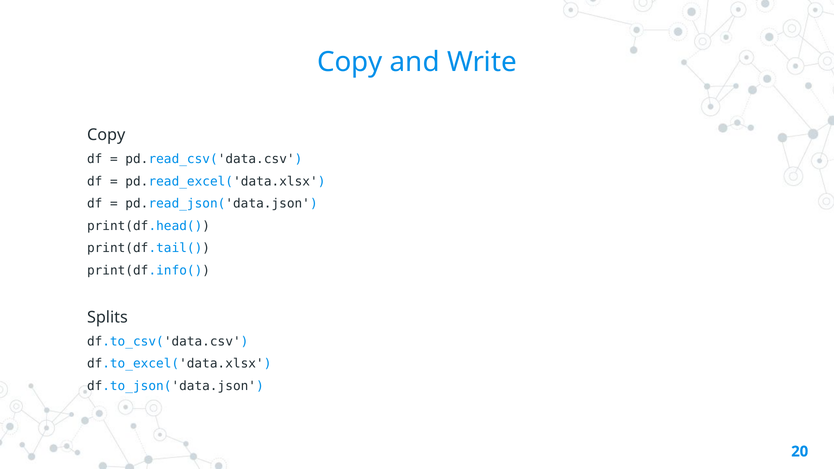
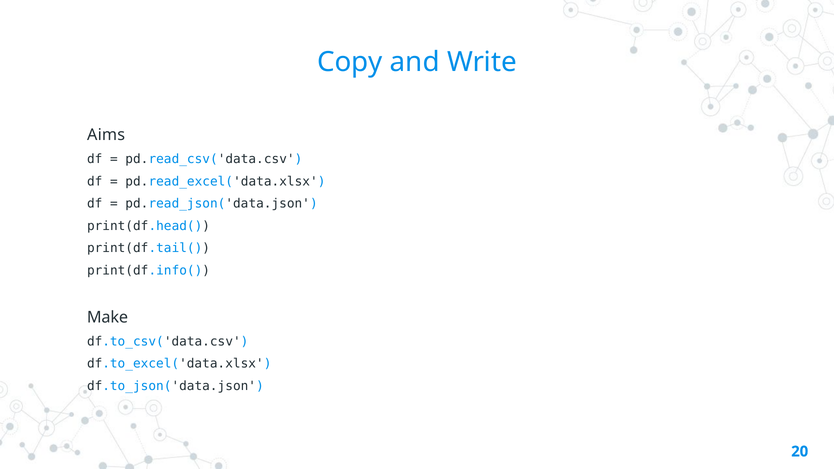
Copy at (106, 135): Copy -> Aims
Splits: Splits -> Make
